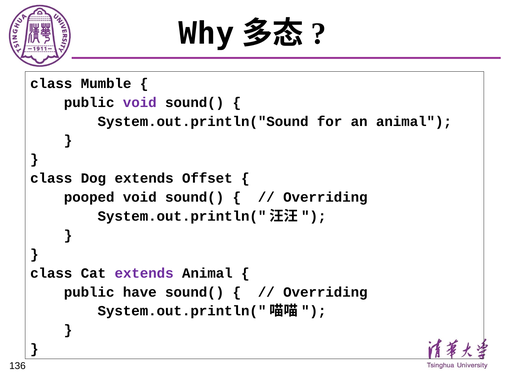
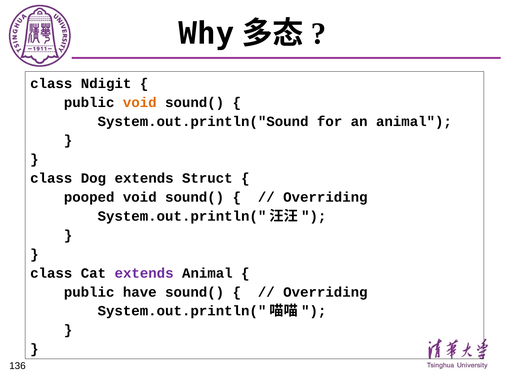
Mumble: Mumble -> Ndigit
void at (140, 102) colour: purple -> orange
Offset: Offset -> Struct
